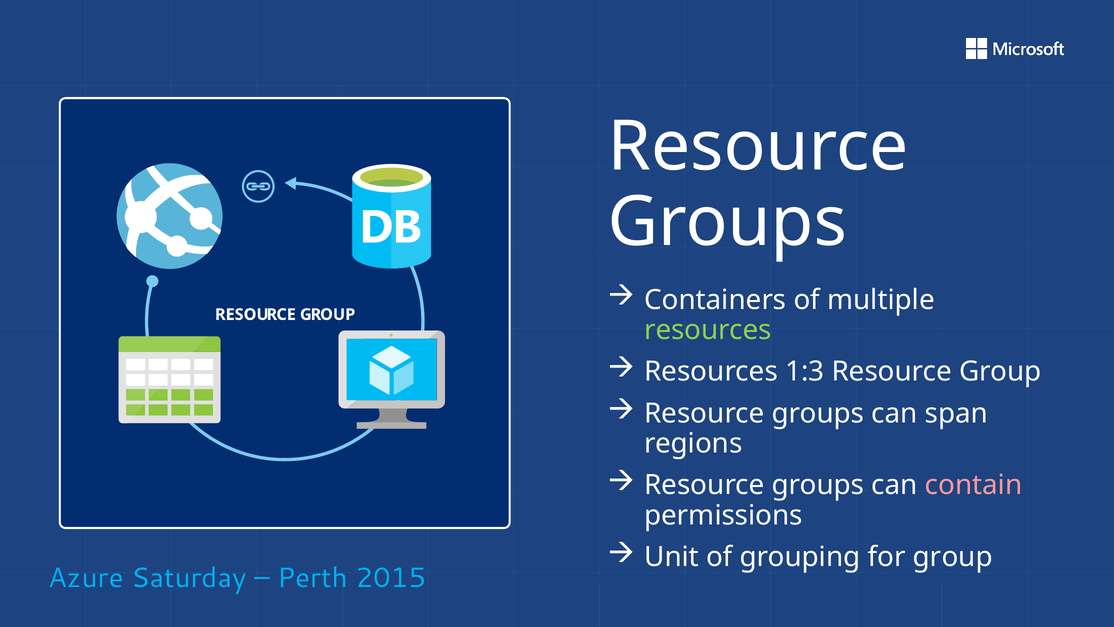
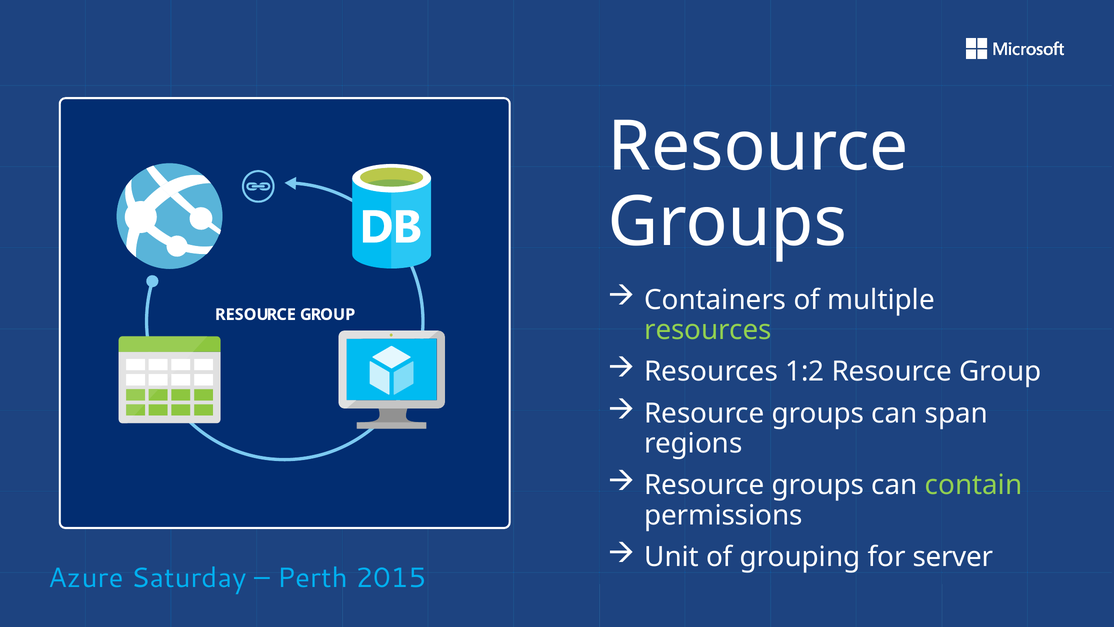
1:3: 1:3 -> 1:2
contain colour: pink -> light green
for group: group -> server
